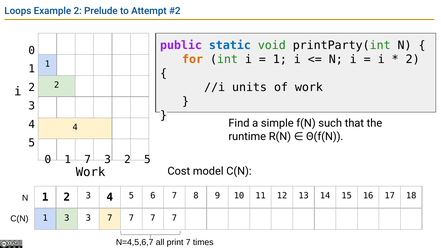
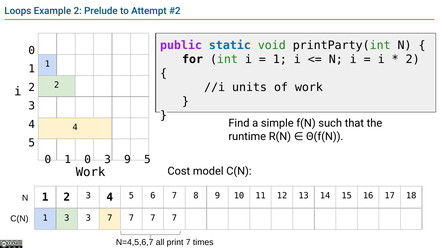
for colour: orange -> black
1 7: 7 -> 0
3 2: 2 -> 9
